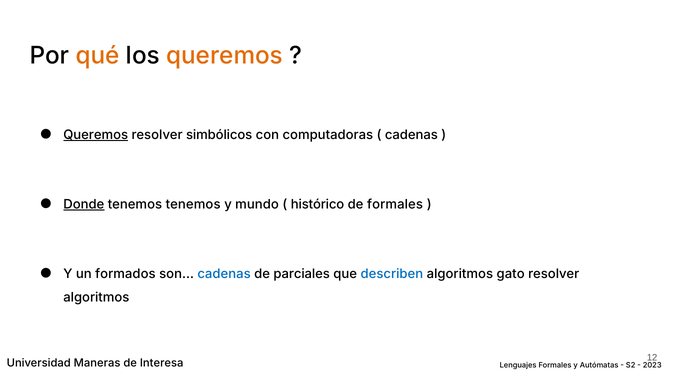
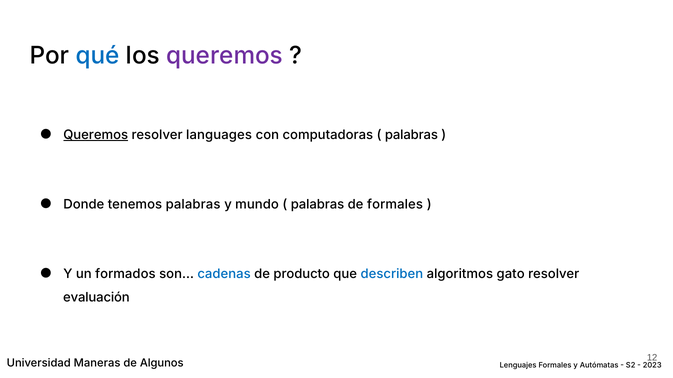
qué colour: orange -> blue
queremos at (225, 56) colour: orange -> purple
simbólicos: simbólicos -> languages
cadenas at (411, 135): cadenas -> palabras
Donde underline: present -> none
tenemos tenemos: tenemos -> palabras
histórico at (318, 205): histórico -> palabras
parciales: parciales -> producto
algoritmos at (96, 298): algoritmos -> evaluación
Interesa: Interesa -> Algunos
